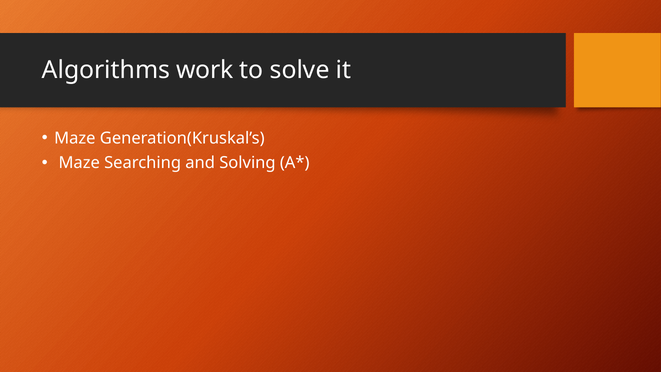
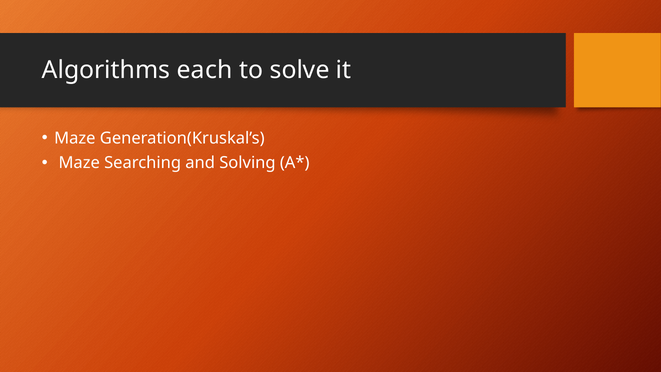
work: work -> each
